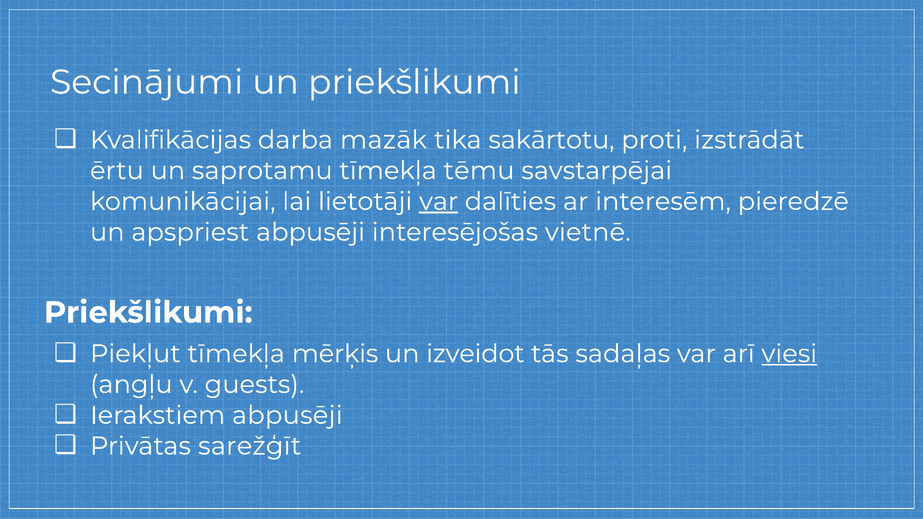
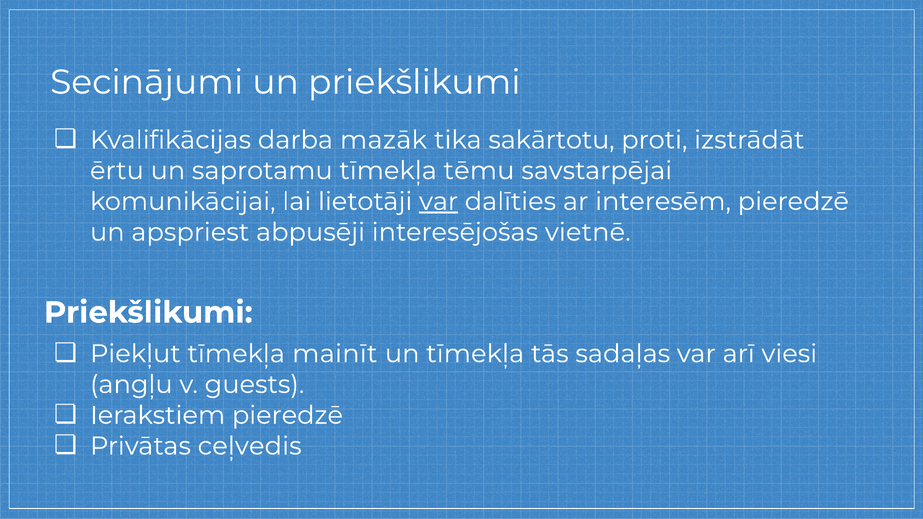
mērķis: mērķis -> mainīt
un izveidot: izveidot -> tīmekļa
viesi underline: present -> none
Ierakstiem abpusēji: abpusēji -> pieredzē
sarežģīt: sarežģīt -> ceļvedis
